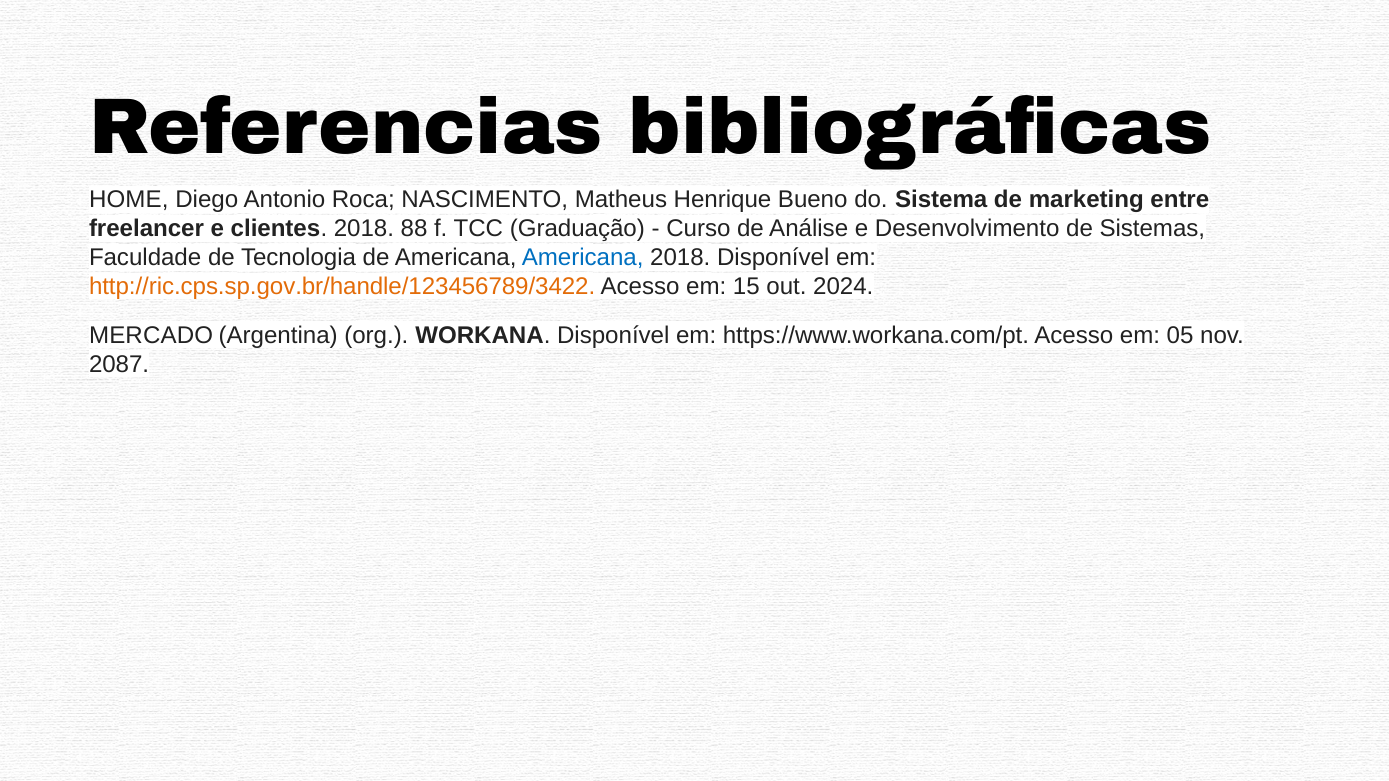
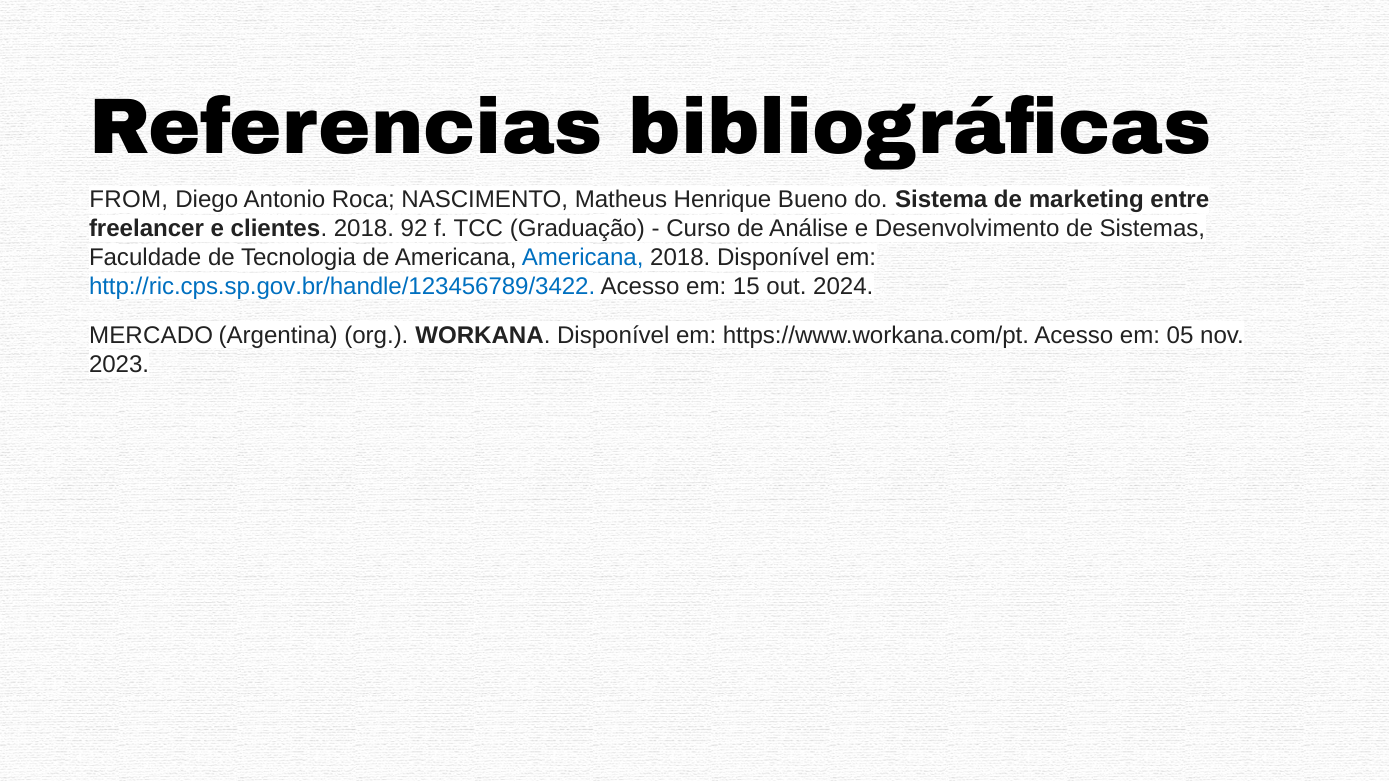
HOME: HOME -> FROM
88: 88 -> 92
http://ric.cps.sp.gov.br/handle/123456789/3422 colour: orange -> blue
2087: 2087 -> 2023
